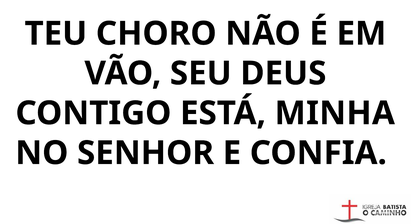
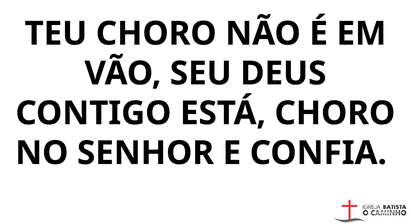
ESTÁ MINHA: MINHA -> CHORO
